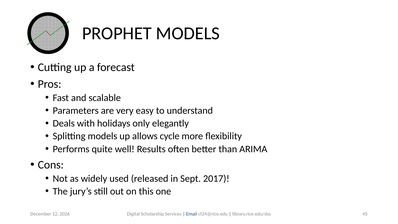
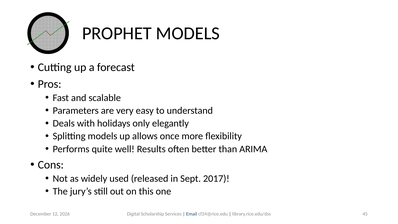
cycle: cycle -> once
